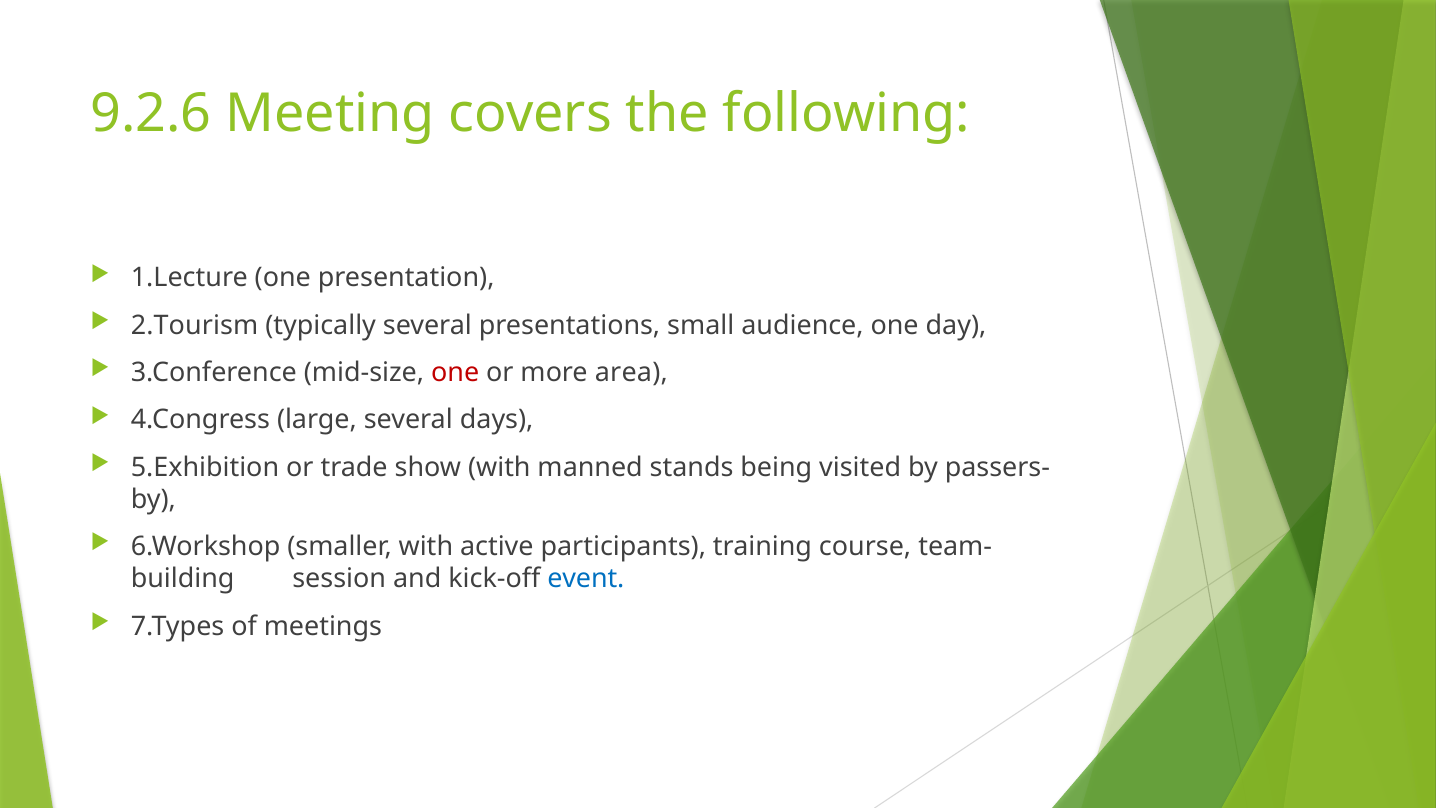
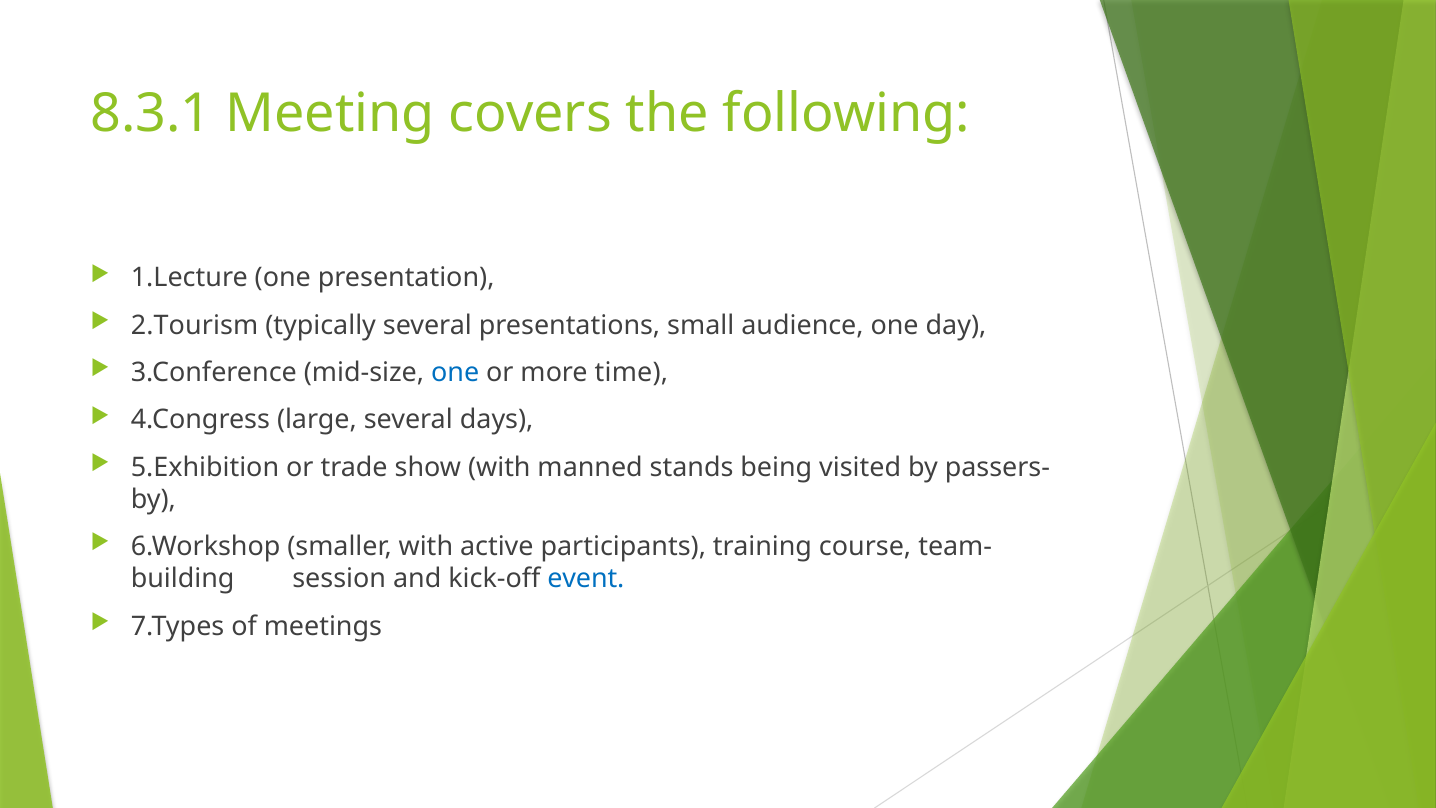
9.2.6: 9.2.6 -> 8.3.1
one at (455, 372) colour: red -> blue
area: area -> time
